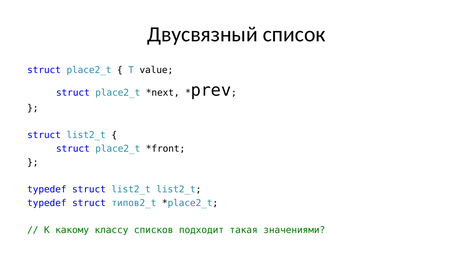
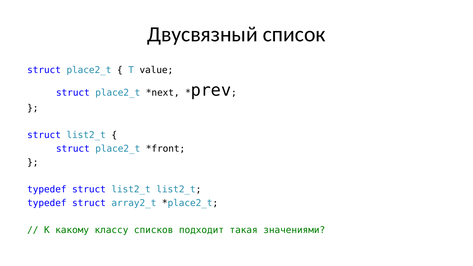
типов2_t: типов2_t -> array2_t
